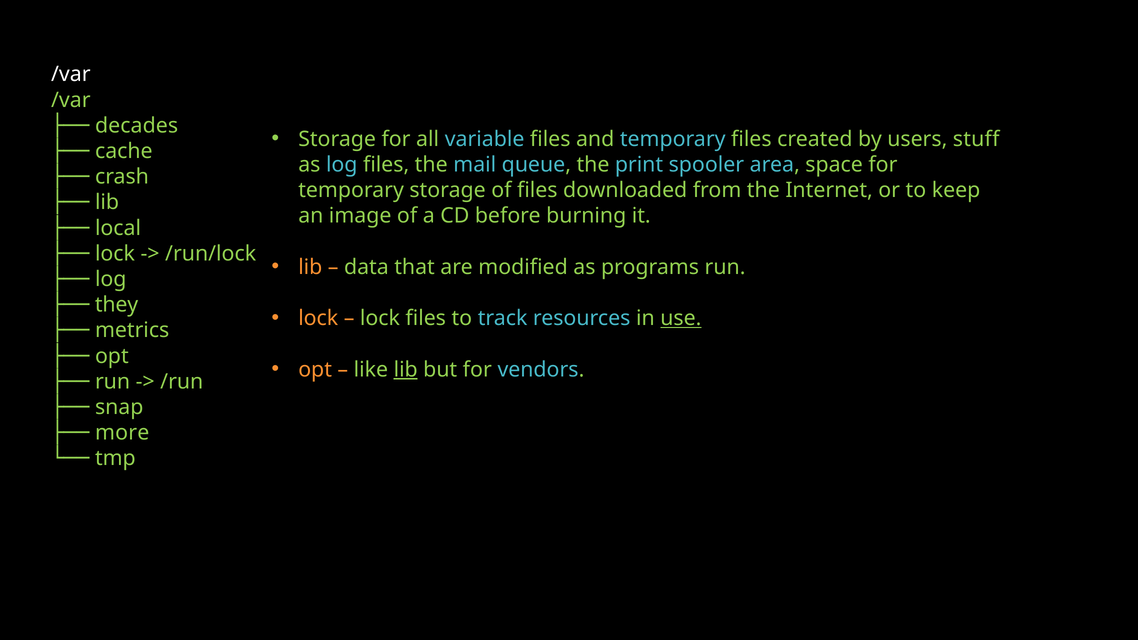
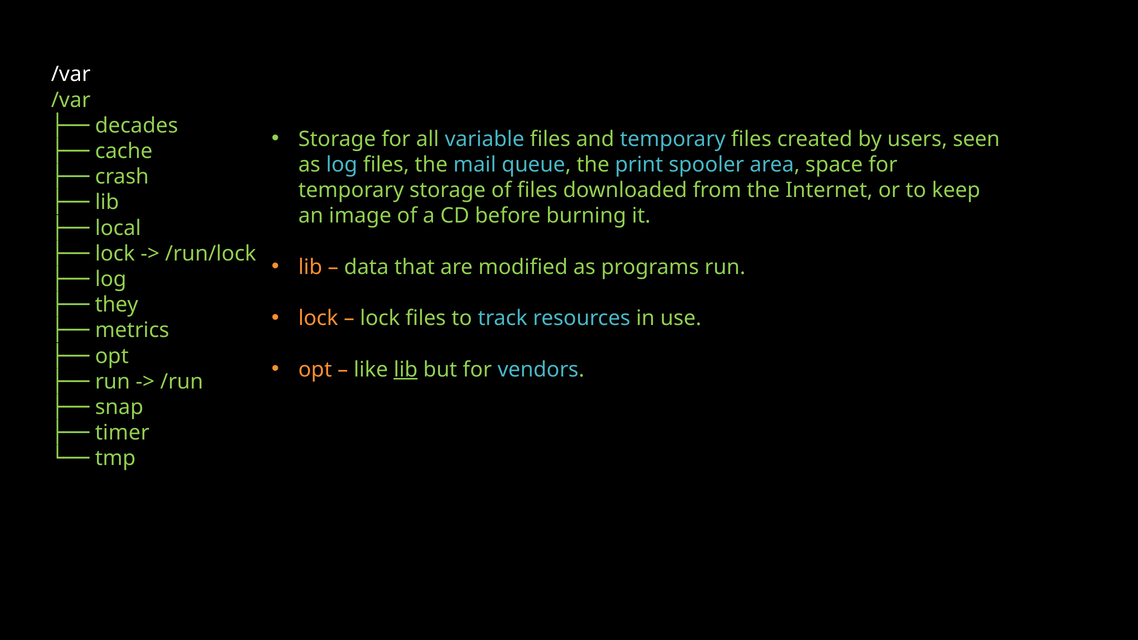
stuff: stuff -> seen
use underline: present -> none
more: more -> timer
